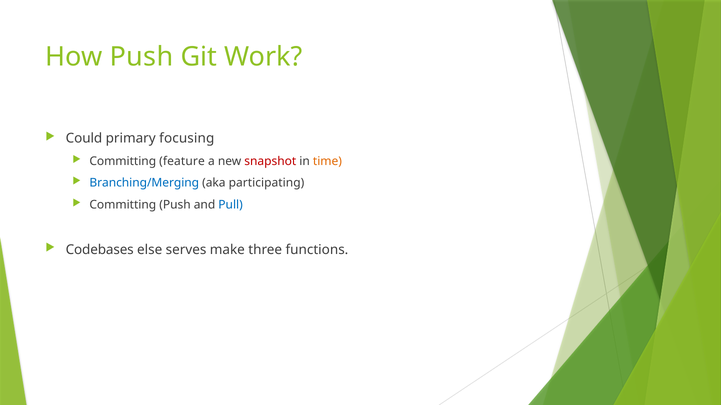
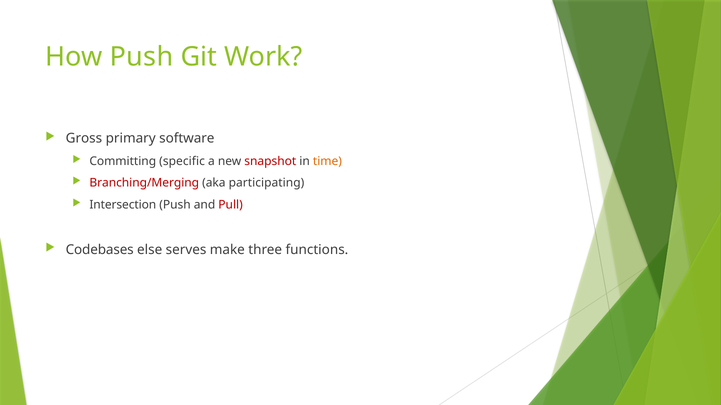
Could: Could -> Gross
focusing: focusing -> software
feature: feature -> specific
Branching/Merging colour: blue -> red
Committing at (123, 205): Committing -> Intersection
Pull colour: blue -> red
